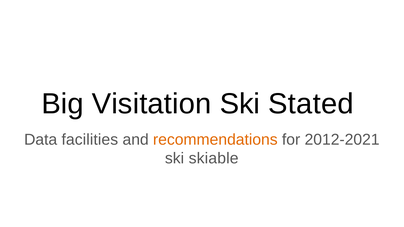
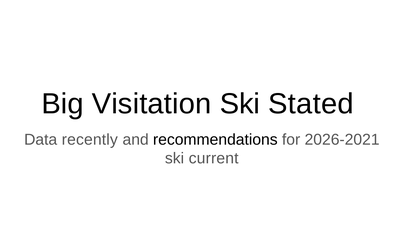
facilities: facilities -> recently
recommendations colour: orange -> black
2012-2021: 2012-2021 -> 2026-2021
skiable: skiable -> current
